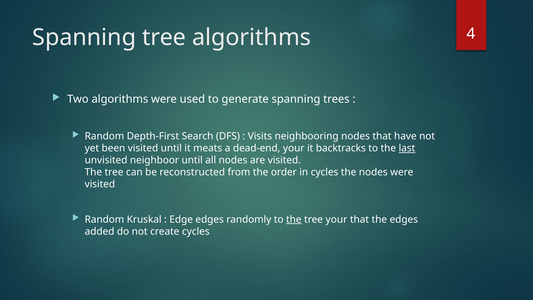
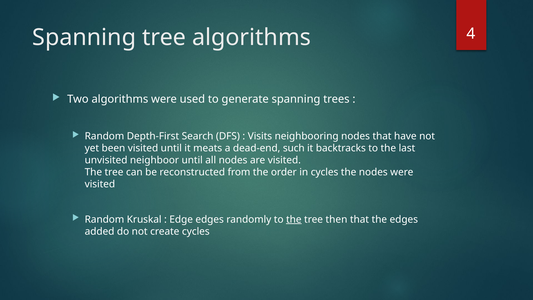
dead-end your: your -> such
last underline: present -> none
tree your: your -> then
